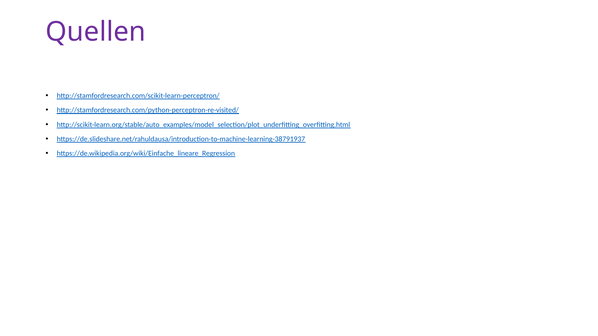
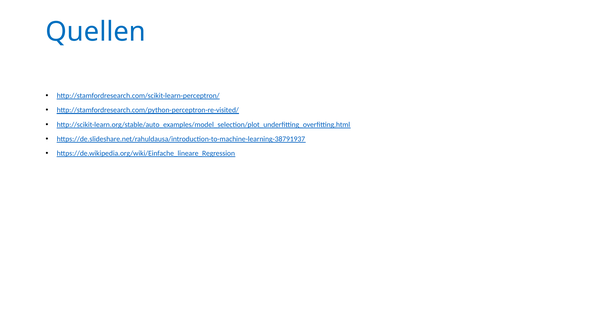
Quellen colour: purple -> blue
